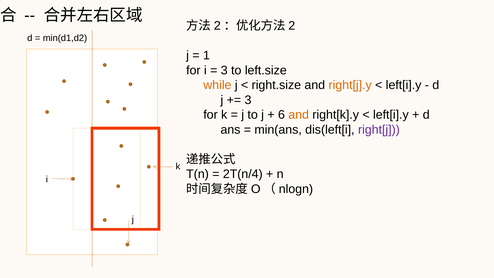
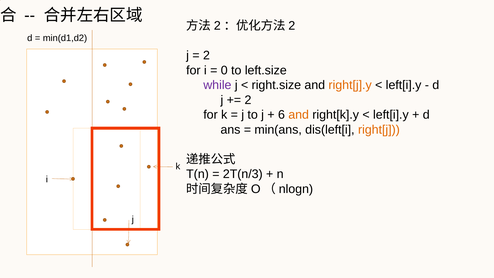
1 at (206, 55): 1 -> 2
3 at (224, 70): 3 -> 0
while colour: orange -> purple
3 at (248, 100): 3 -> 2
right[j colour: purple -> orange
2T(n/4: 2T(n/4 -> 2T(n/3
